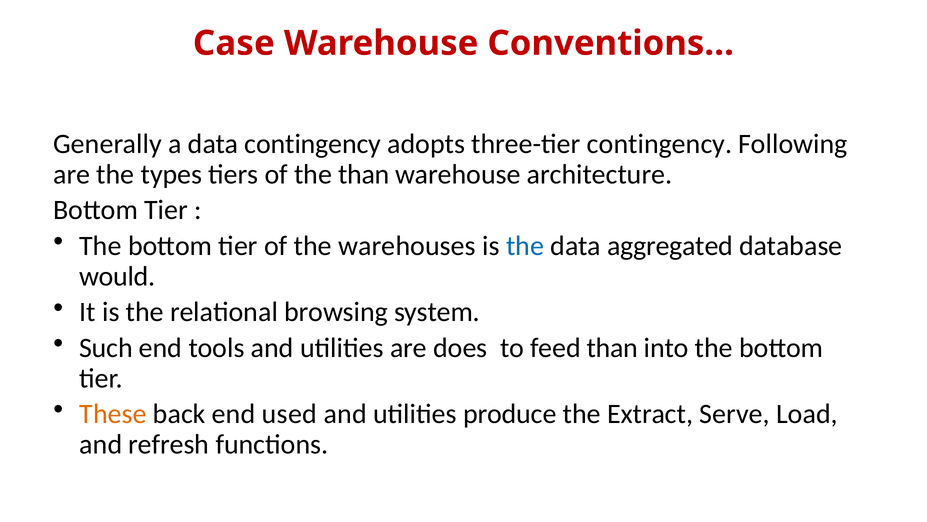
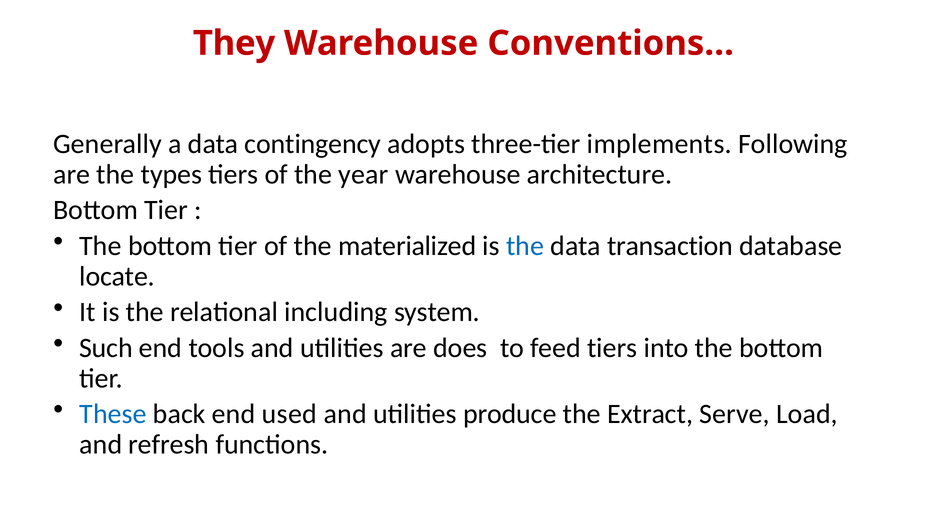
Case: Case -> They
three-tier contingency: contingency -> implements
the than: than -> year
warehouses: warehouses -> materialized
aggregated: aggregated -> transaction
would: would -> locate
browsing: browsing -> including
feed than: than -> tiers
These colour: orange -> blue
